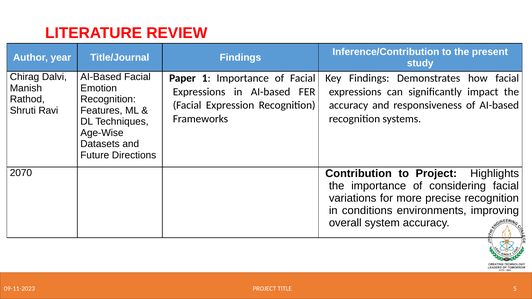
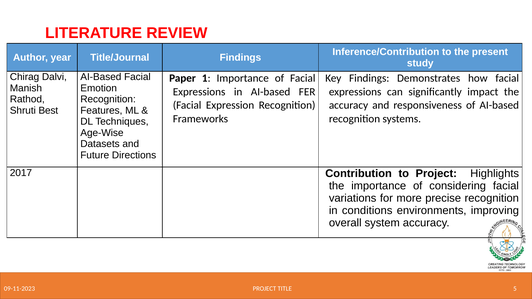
Ravi: Ravi -> Best
2070: 2070 -> 2017
